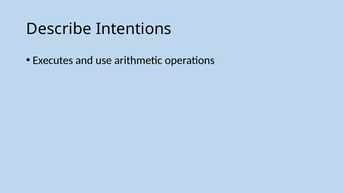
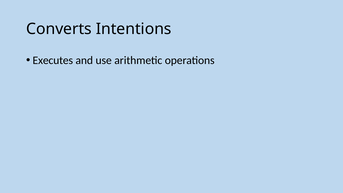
Describe: Describe -> Converts
